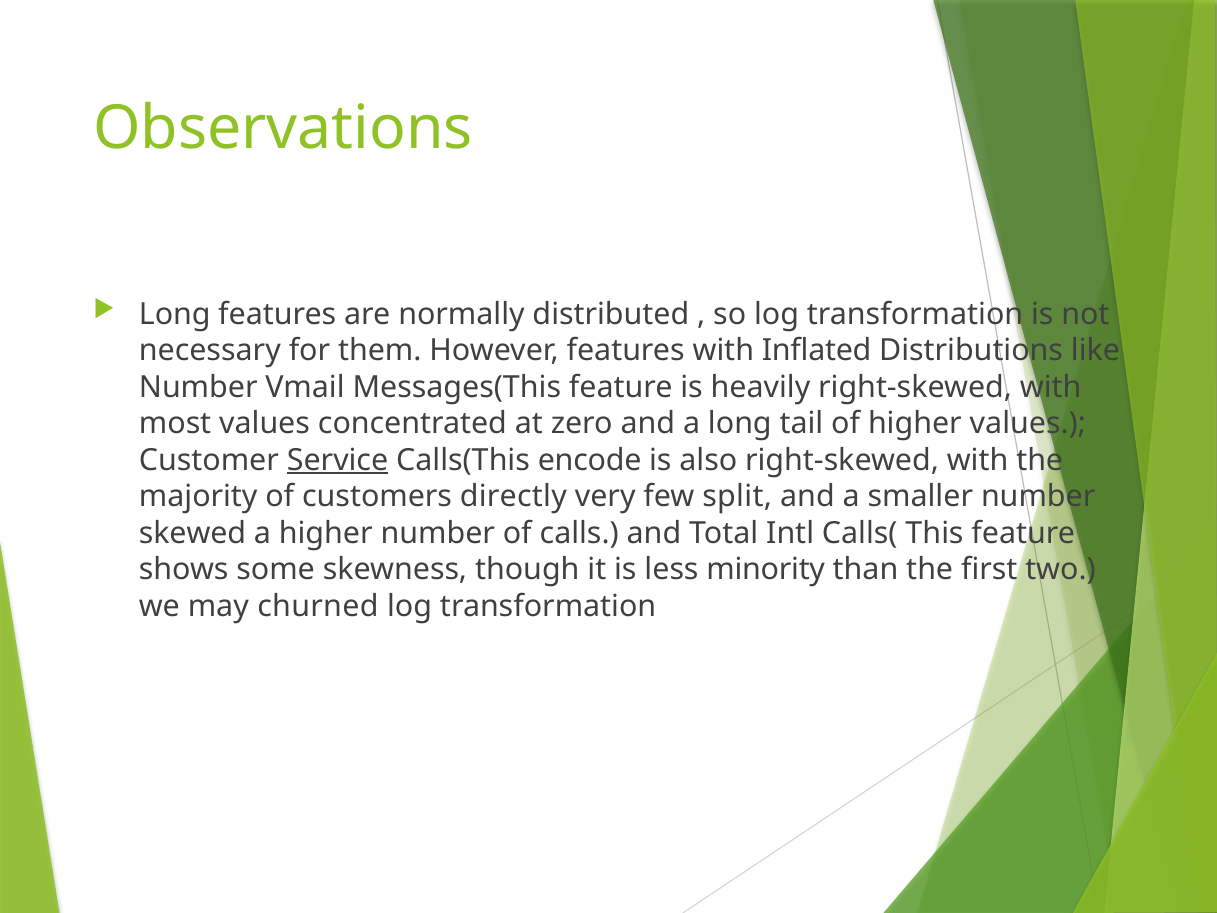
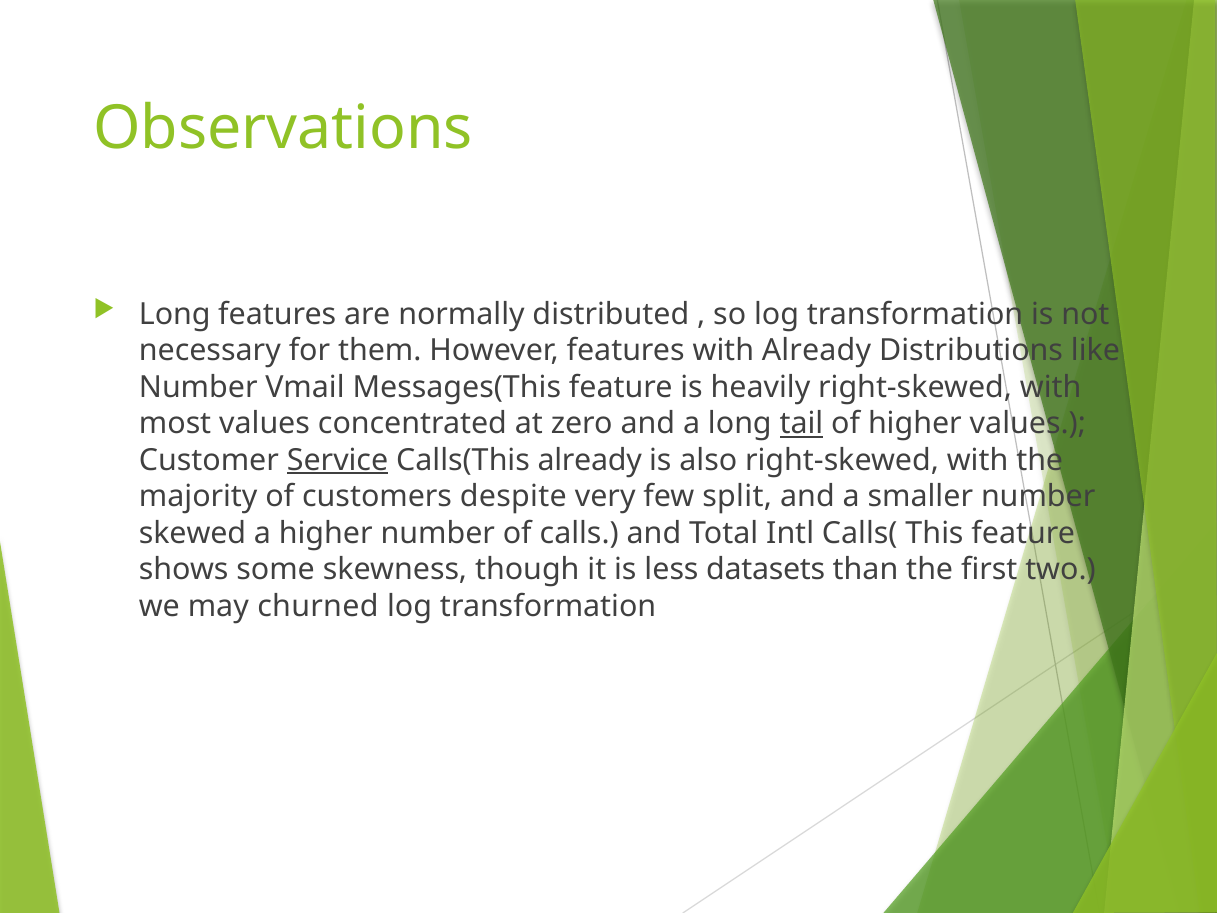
with Inflated: Inflated -> Already
tail underline: none -> present
Calls(This encode: encode -> already
directly: directly -> despite
minority: minority -> datasets
